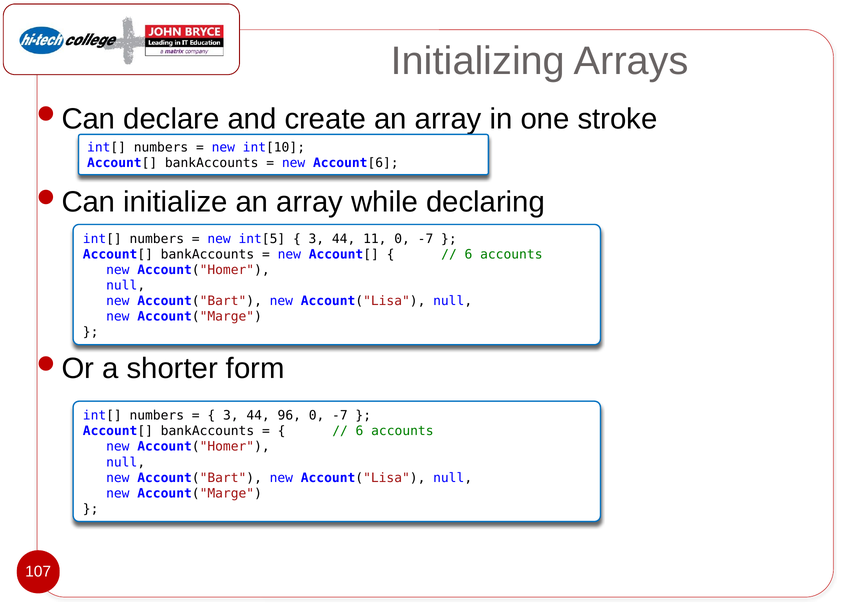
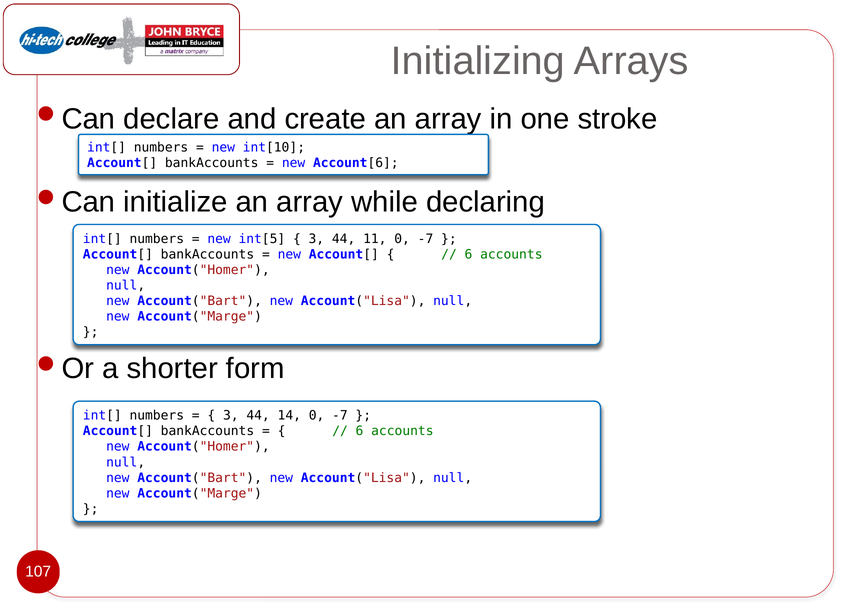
96: 96 -> 14
